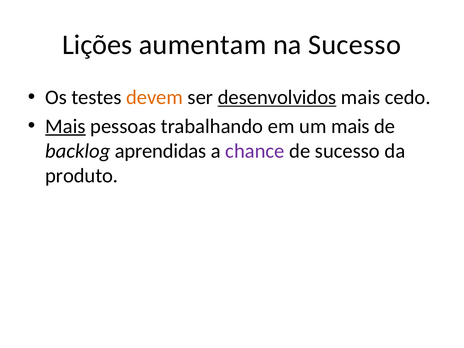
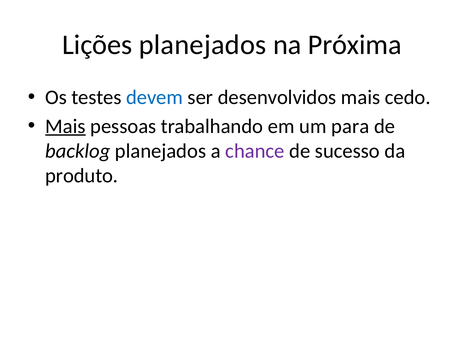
Lições aumentam: aumentam -> planejados
na Sucesso: Sucesso -> Próxima
devem colour: orange -> blue
desenvolvidos underline: present -> none
um mais: mais -> para
backlog aprendidas: aprendidas -> planejados
